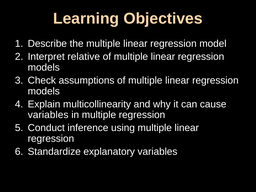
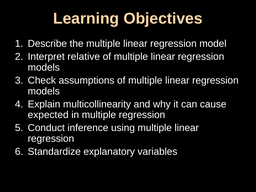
variables at (48, 115): variables -> expected
